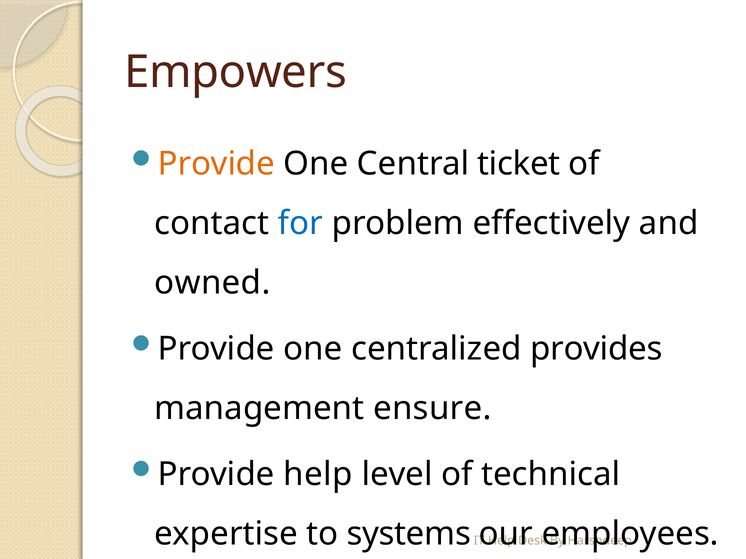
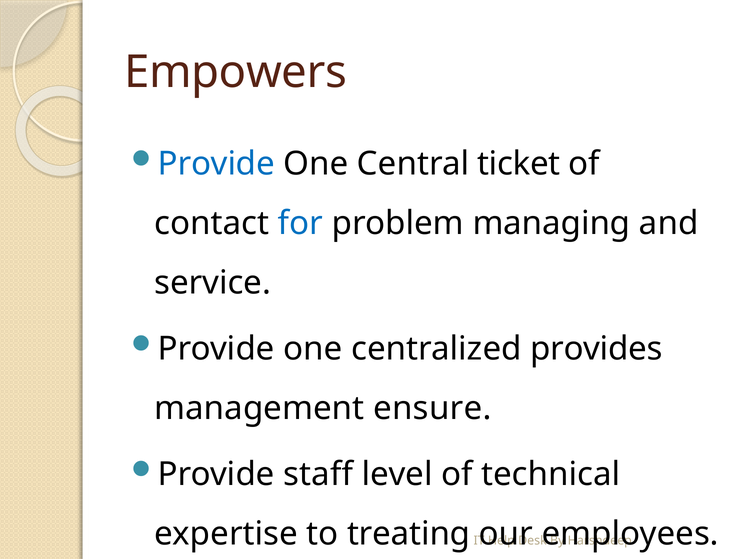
Provide at (216, 164) colour: orange -> blue
effectively: effectively -> managing
owned: owned -> service
Provide help: help -> staff
systems: systems -> treating
